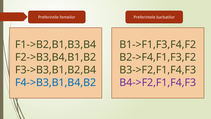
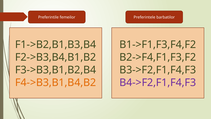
F4->B3,B1,B4,B2 colour: blue -> orange
